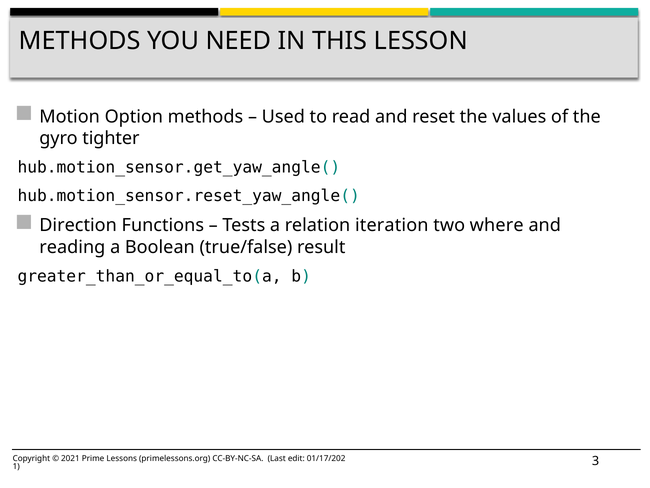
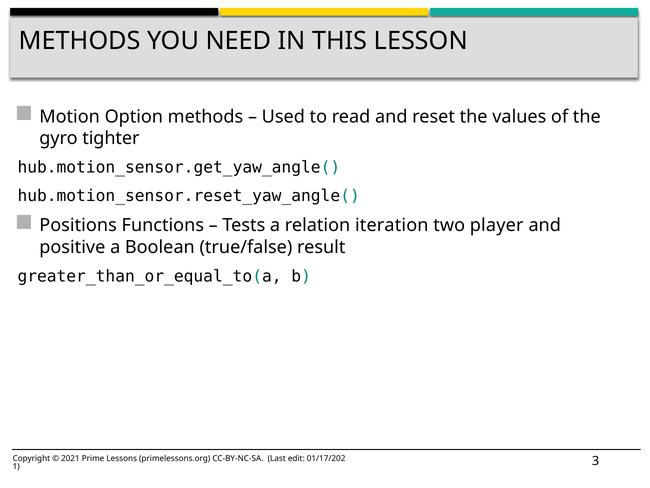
Direction: Direction -> Positions
where: where -> player
reading: reading -> positive
